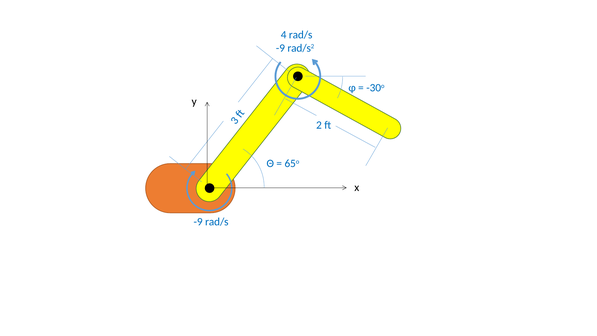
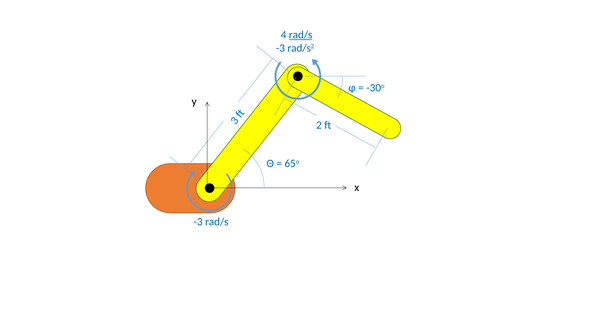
rad/s at (301, 35) underline: none -> present
-9 at (280, 48): -9 -> -3
-9 at (198, 222): -9 -> -3
